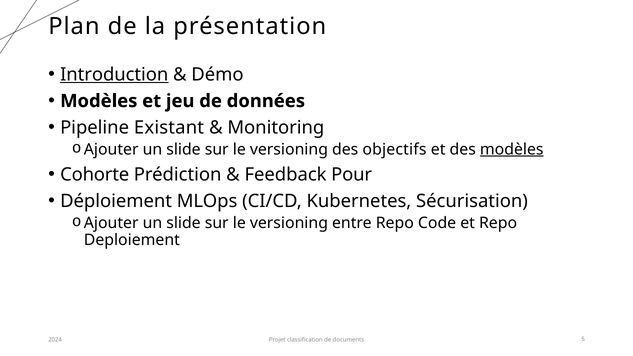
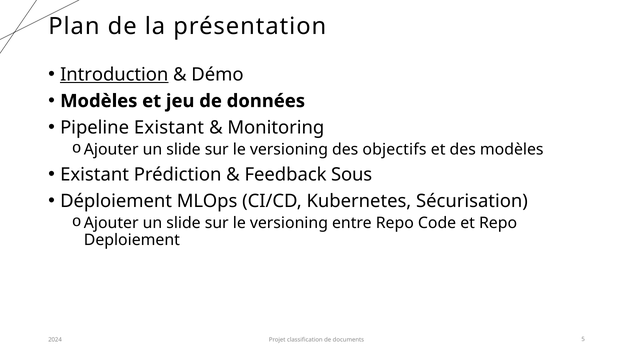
modèles at (512, 149) underline: present -> none
Cohorte at (95, 174): Cohorte -> Existant
Pour: Pour -> Sous
